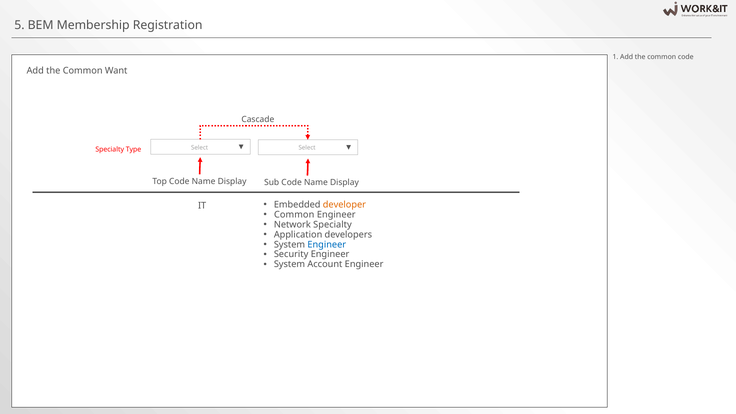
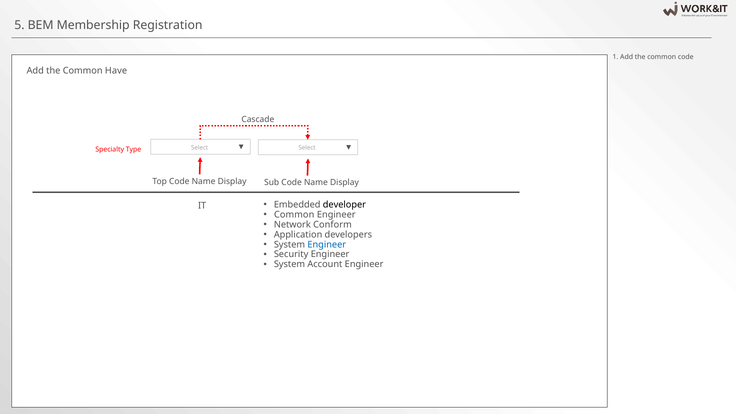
Want: Want -> Have
developer colour: orange -> black
Network Specialty: Specialty -> Conform
